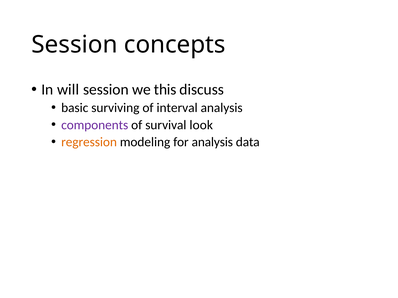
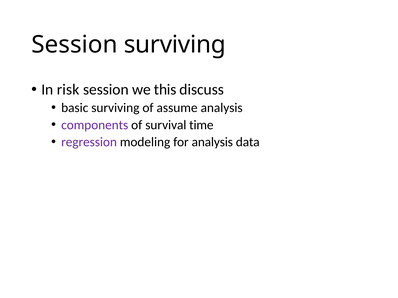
Session concepts: concepts -> surviving
will: will -> risk
interval: interval -> assume
look: look -> time
regression colour: orange -> purple
